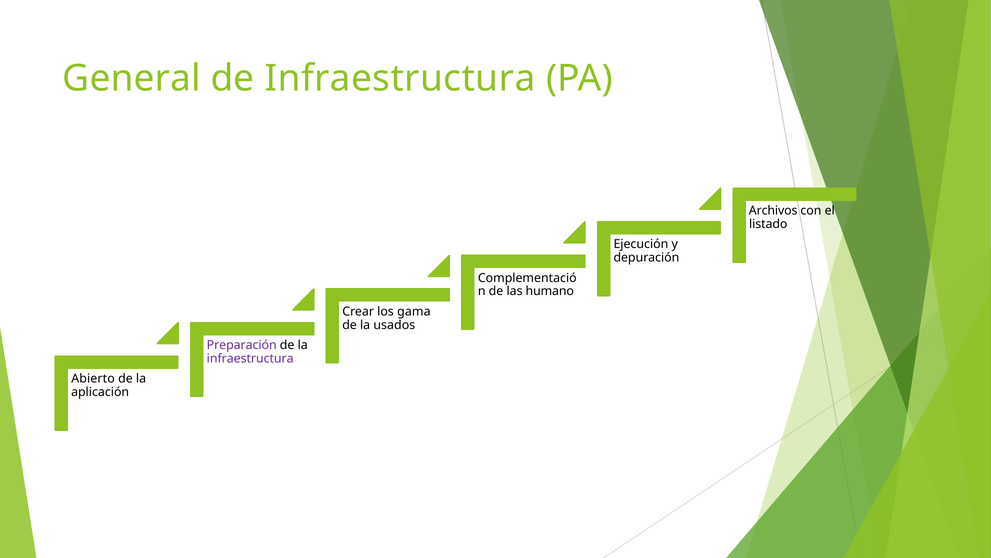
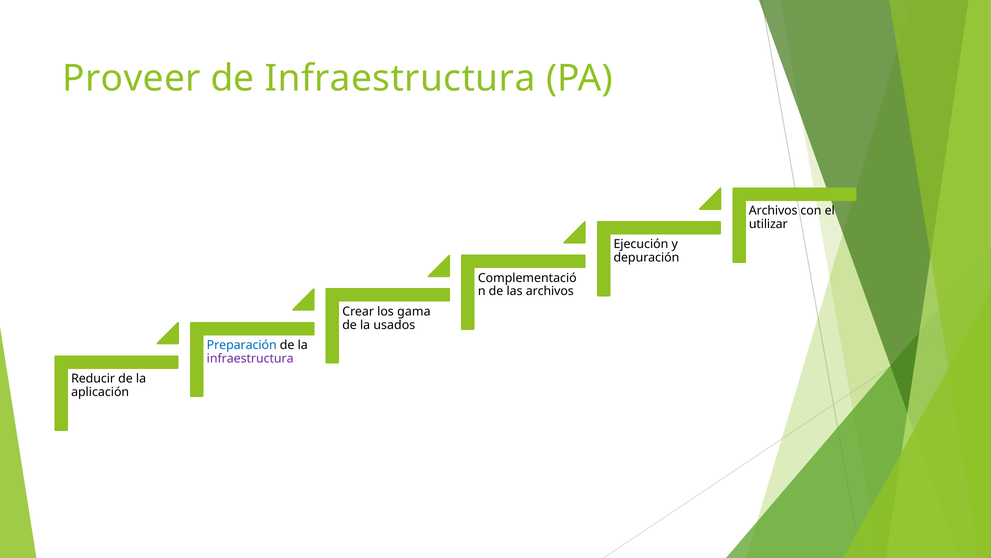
General: General -> Proveer
listado: listado -> utilizar
las humano: humano -> archivos
Preparación colour: purple -> blue
Abierto: Abierto -> Reducir
